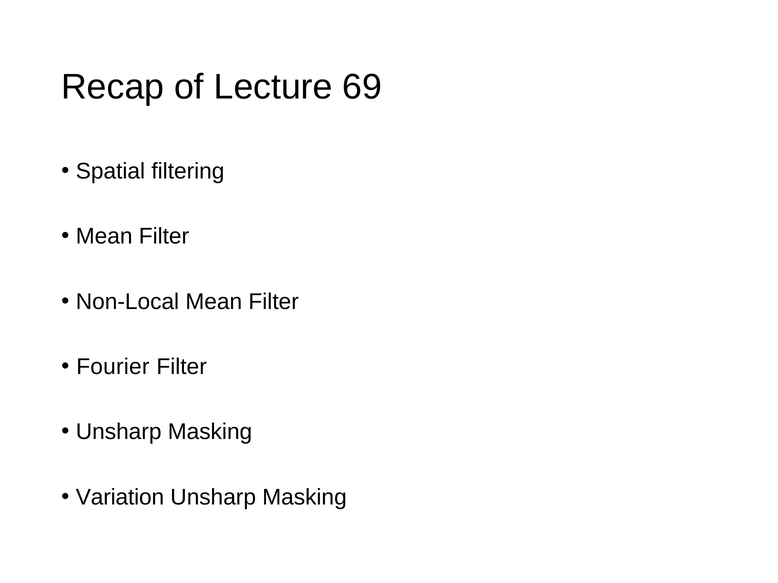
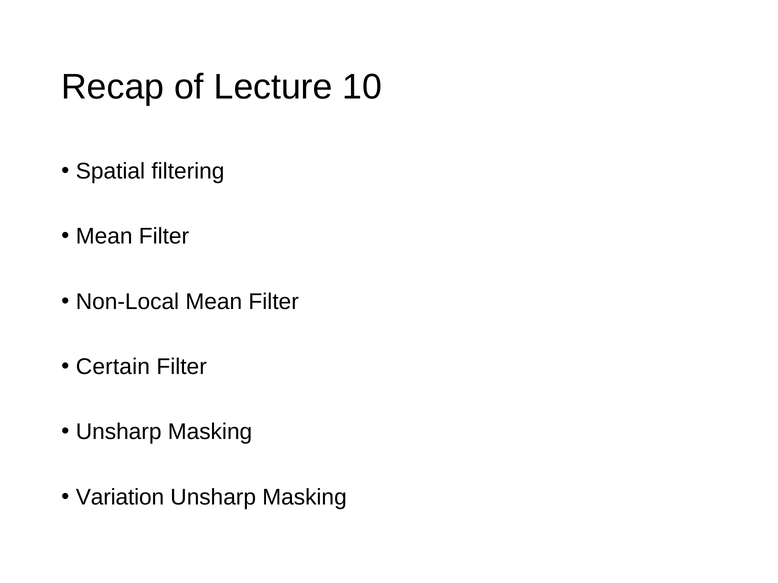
69: 69 -> 10
Fourier: Fourier -> Certain
